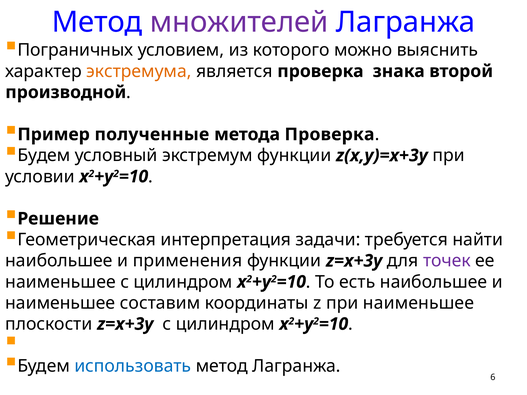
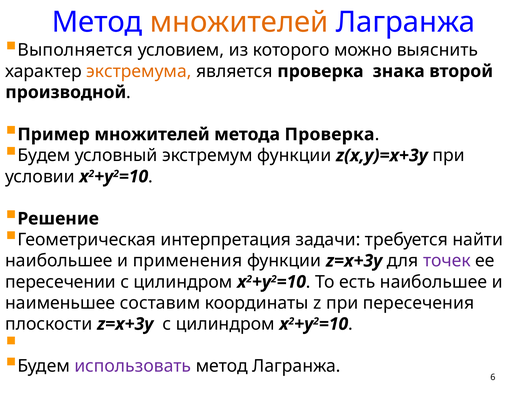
множителей at (239, 22) colour: purple -> orange
Пограничных: Пограничных -> Выполняется
Пример полученные: полученные -> множителей
наименьшее at (61, 282): наименьшее -> пересечении
при наименьшее: наименьшее -> пересечения
использовать colour: blue -> purple
